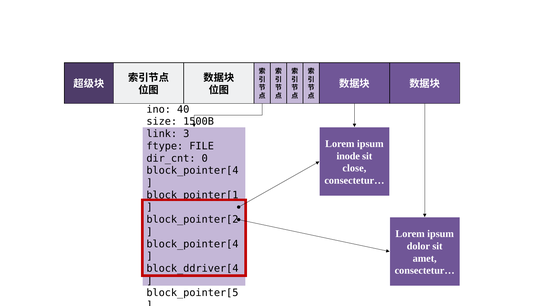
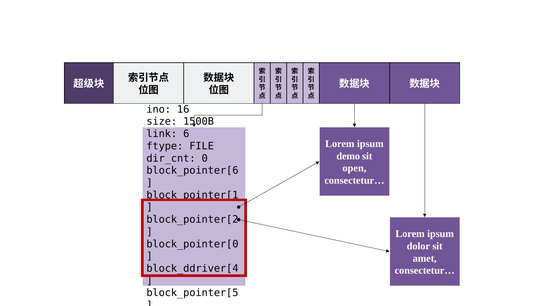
40: 40 -> 16
3: 3 -> 6
inode: inode -> demo
close: close -> open
block_pointer[4 at (192, 171): block_pointer[4 -> block_pointer[6
block_pointer[4 at (192, 244): block_pointer[4 -> block_pointer[0
